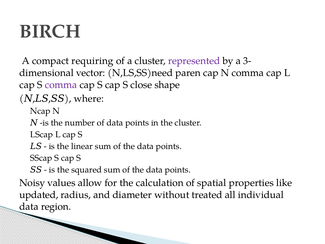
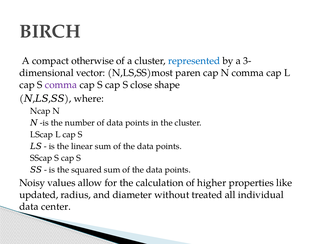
requiring: requiring -> otherwise
represented colour: purple -> blue
N,LS,SS)need: N,LS,SS)need -> N,LS,SS)most
spatial: spatial -> higher
region: region -> center
